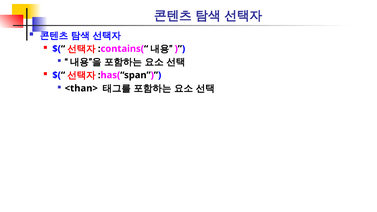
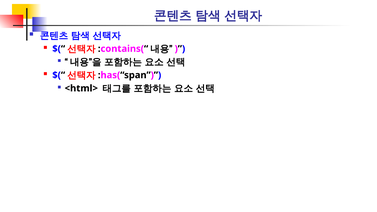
<than>: <than> -> <html>
